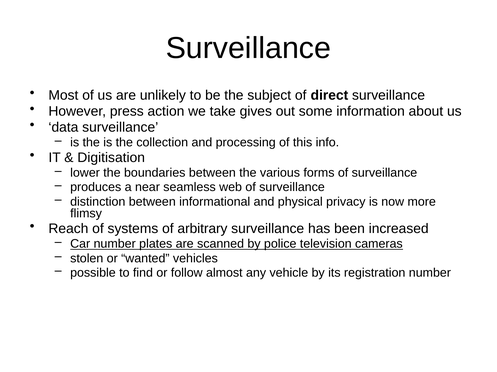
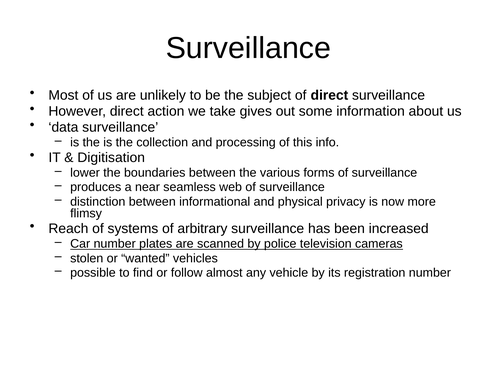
However press: press -> direct
